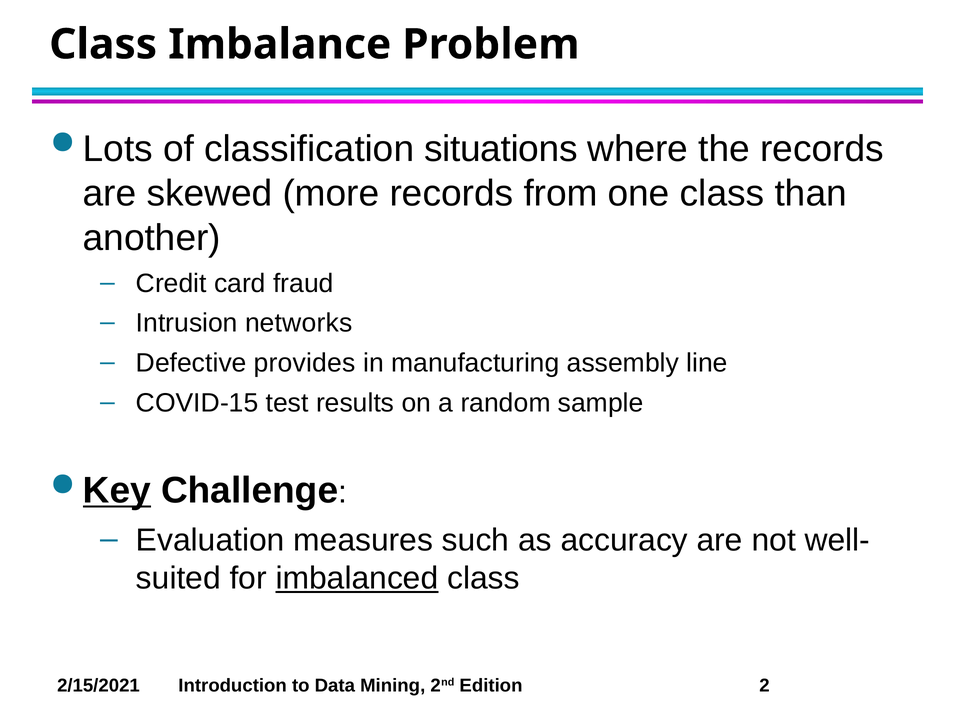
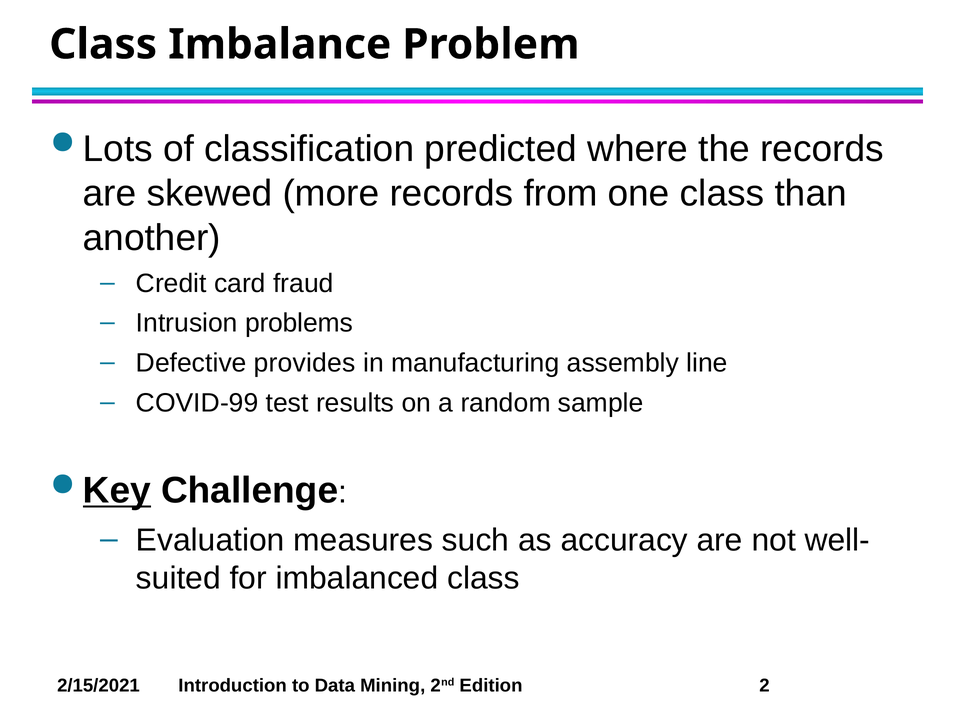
situations: situations -> predicted
networks: networks -> problems
COVID-15: COVID-15 -> COVID-99
imbalanced underline: present -> none
